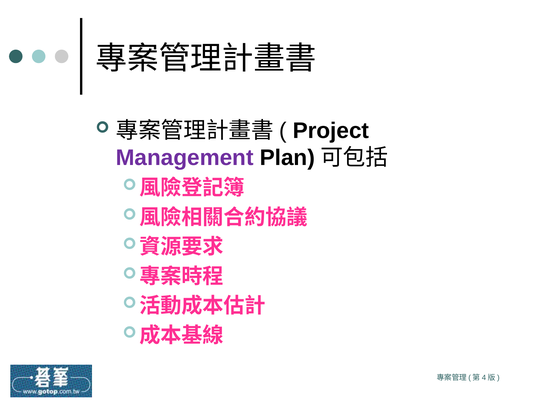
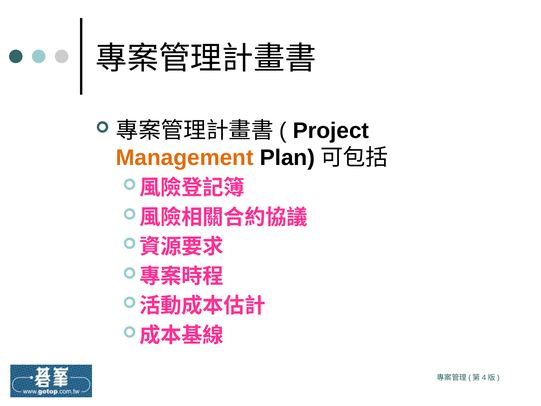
Management colour: purple -> orange
